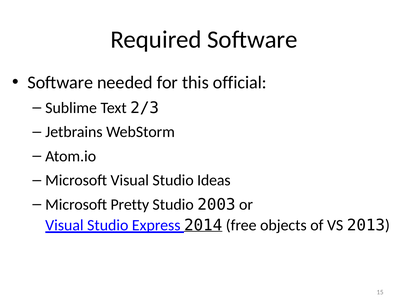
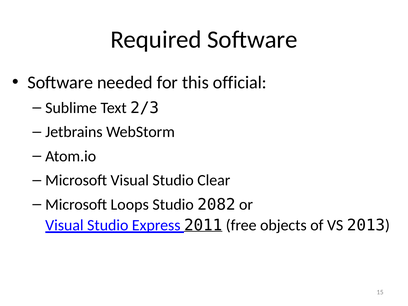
Ideas: Ideas -> Clear
Pretty: Pretty -> Loops
2003: 2003 -> 2082
2014: 2014 -> 2011
